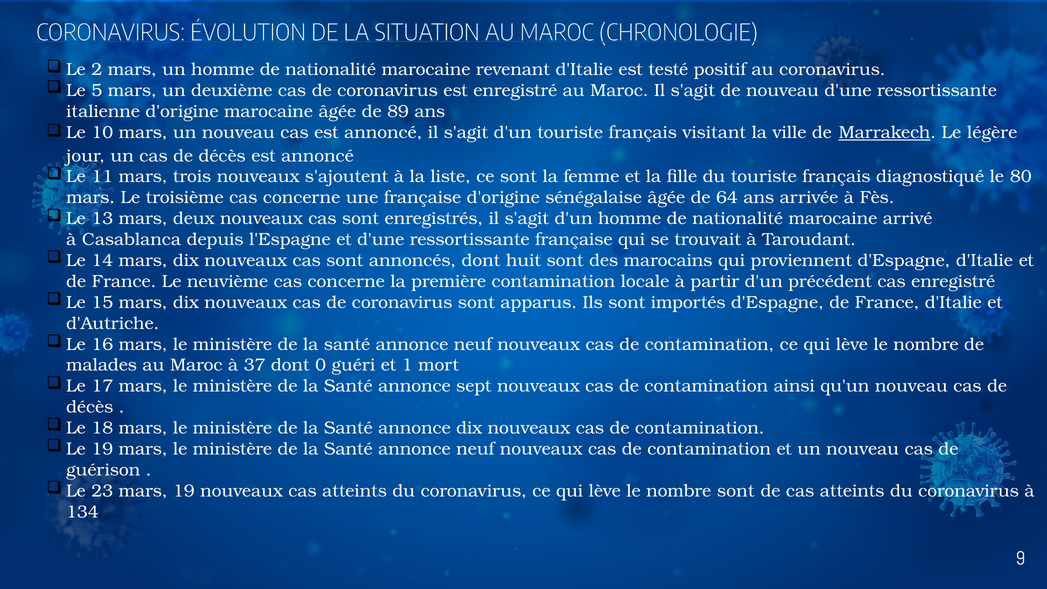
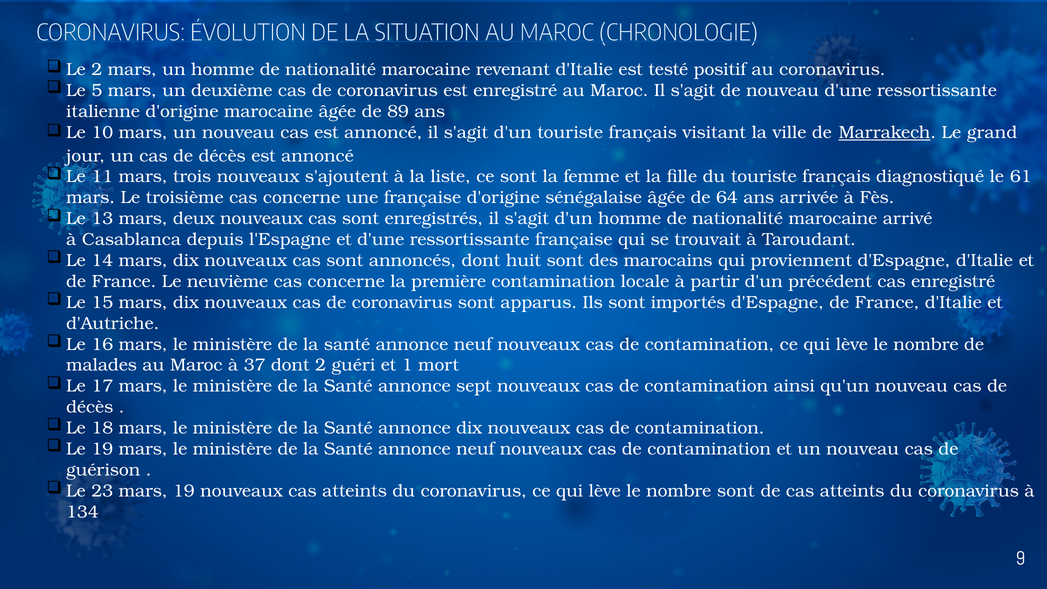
légère: légère -> grand
80: 80 -> 61
dont 0: 0 -> 2
